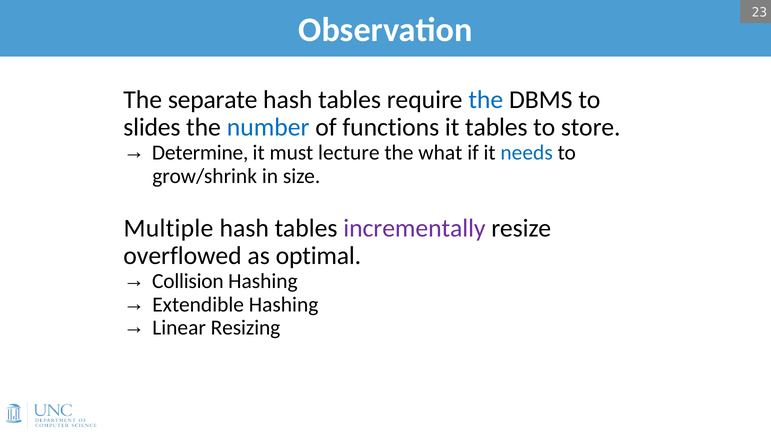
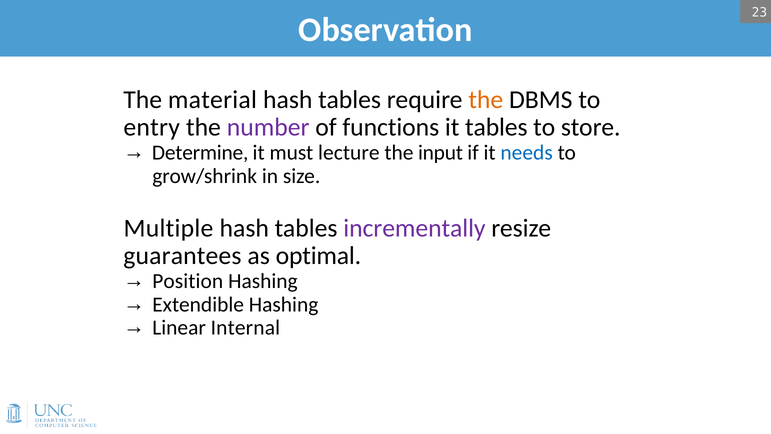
separate: separate -> material
the at (486, 100) colour: blue -> orange
slides: slides -> entry
number colour: blue -> purple
what: what -> input
overflowed: overflowed -> guarantees
Collision: Collision -> Position
Resizing: Resizing -> Internal
